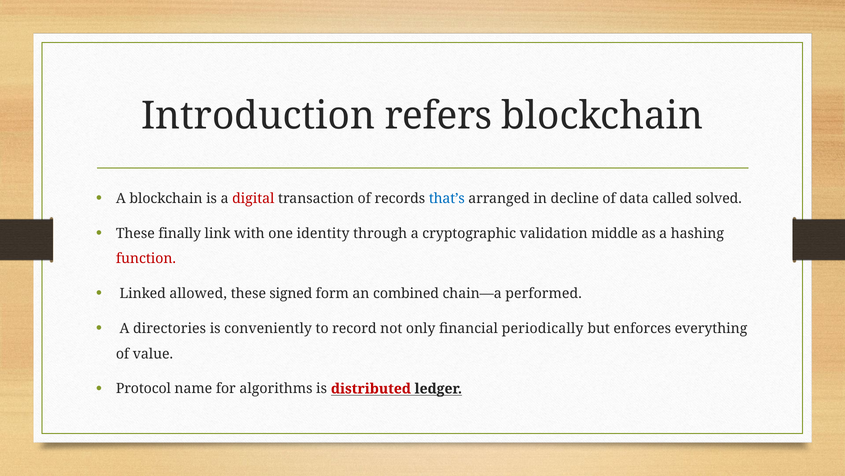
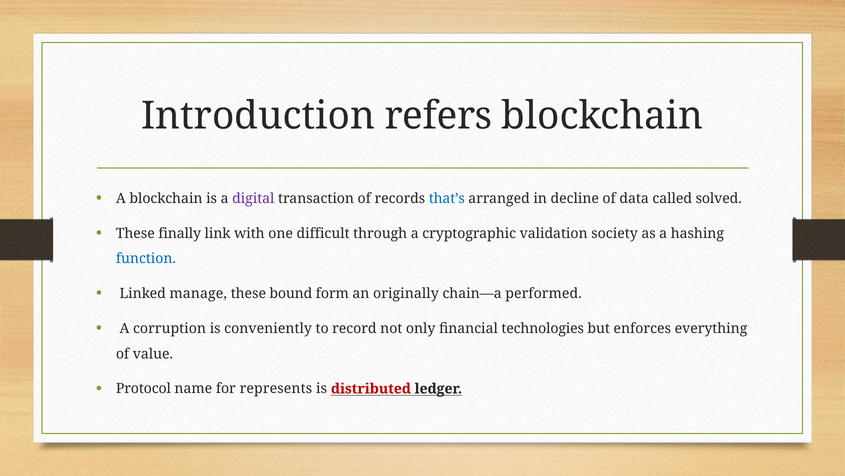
digital colour: red -> purple
identity: identity -> difficult
middle: middle -> society
function colour: red -> blue
allowed: allowed -> manage
signed: signed -> bound
combined: combined -> originally
directories: directories -> corruption
periodically: periodically -> technologies
algorithms: algorithms -> represents
